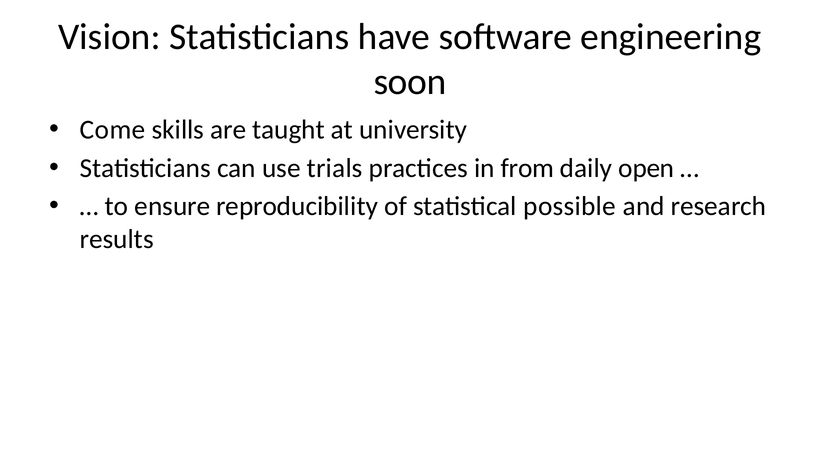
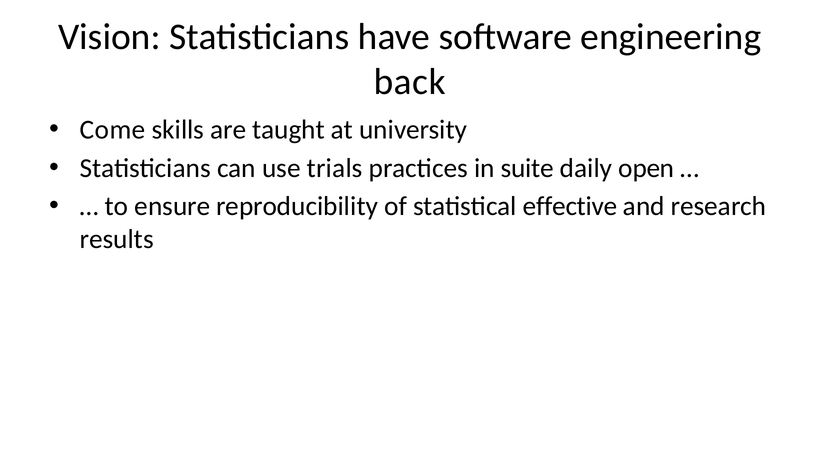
soon: soon -> back
from: from -> suite
possible: possible -> effective
